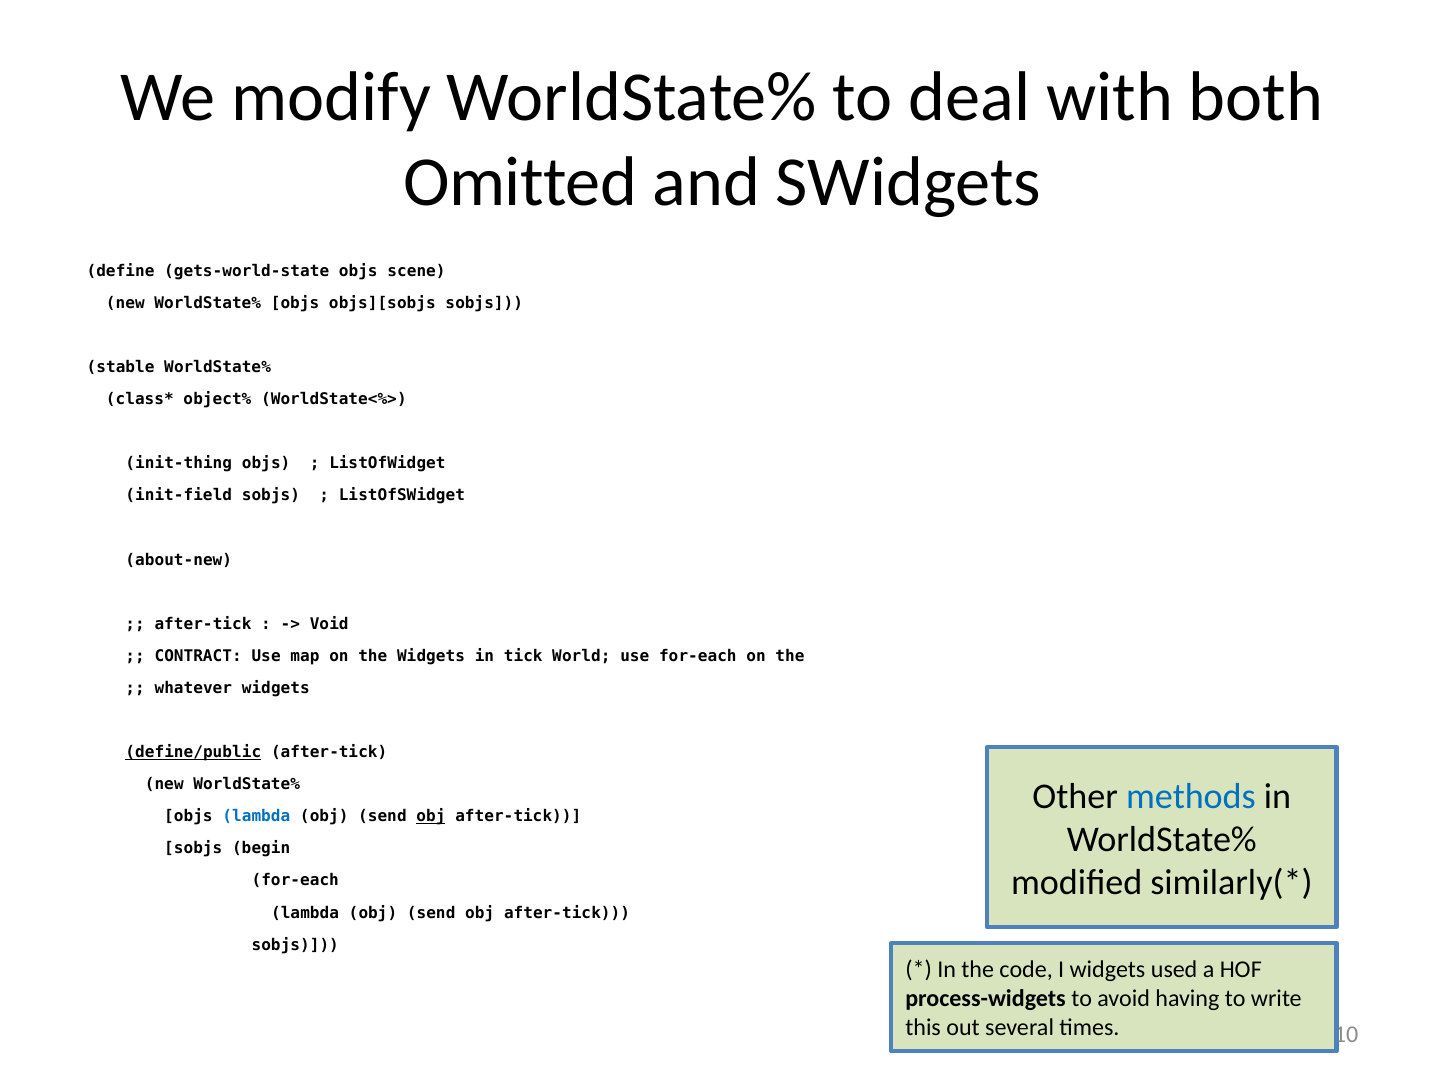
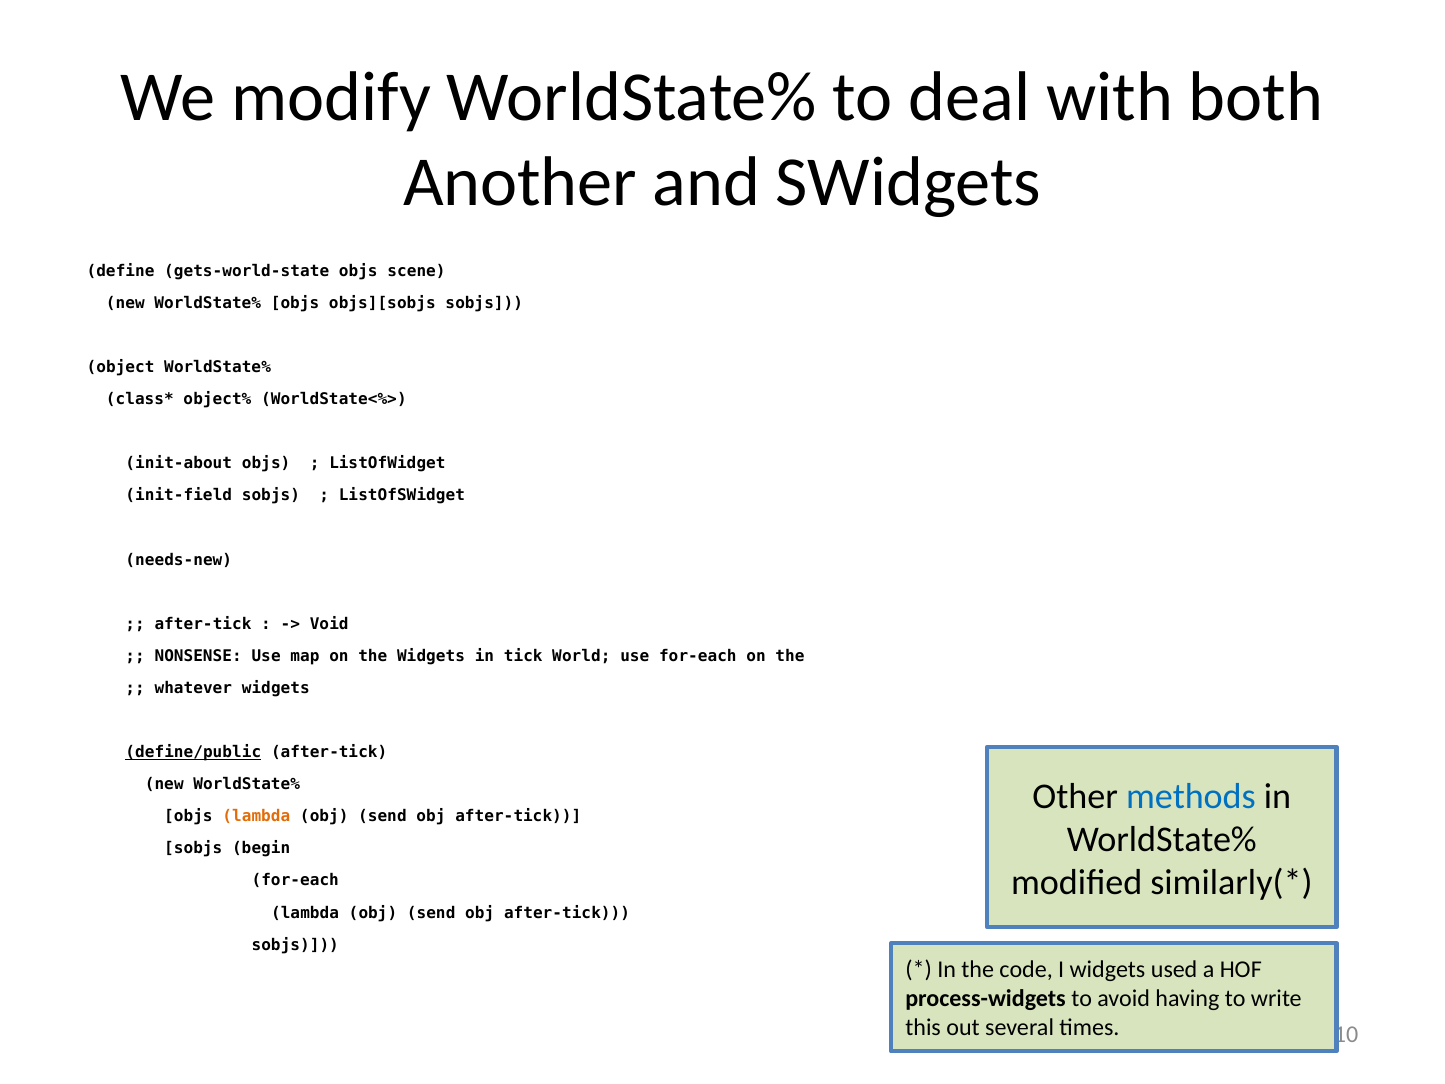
Omitted: Omitted -> Another
stable: stable -> object
init-thing: init-thing -> init-about
about-new: about-new -> needs-new
CONTRACT: CONTRACT -> NONSENSE
lambda at (256, 816) colour: blue -> orange
obj at (431, 816) underline: present -> none
